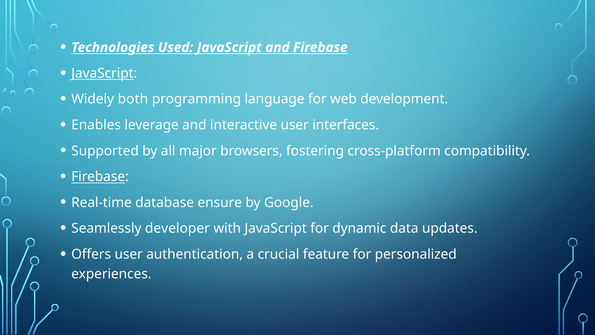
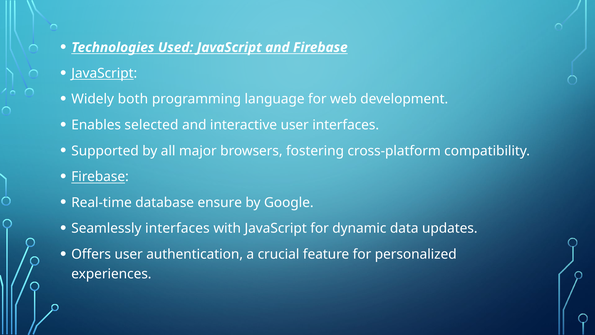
leverage: leverage -> selected
Seamlessly developer: developer -> interfaces
